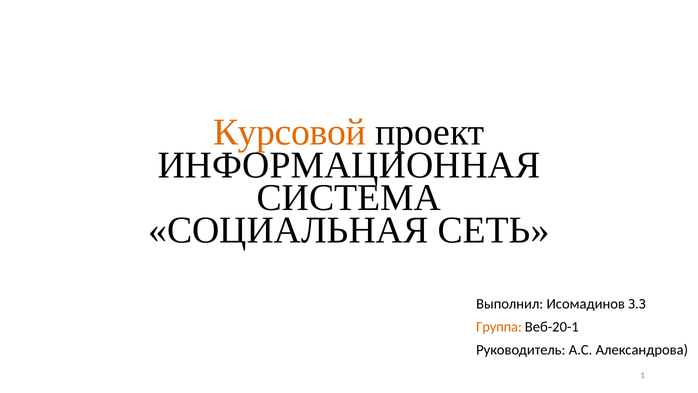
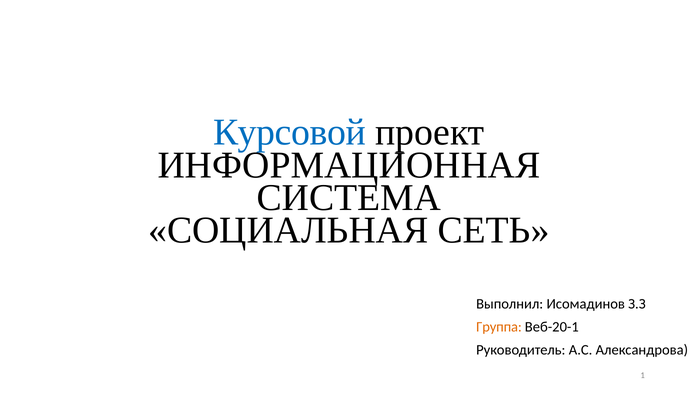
Курсовой colour: orange -> blue
